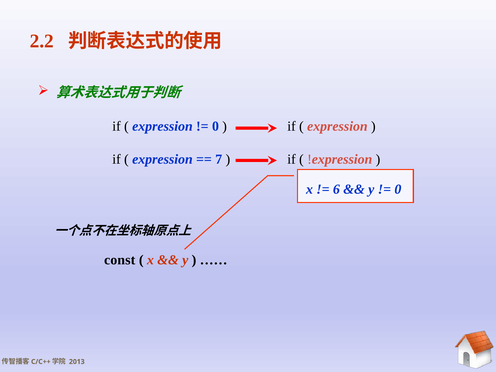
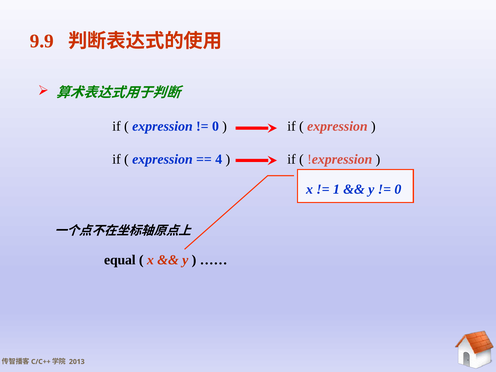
2.2: 2.2 -> 9.9
7: 7 -> 4
6: 6 -> 1
const: const -> equal
